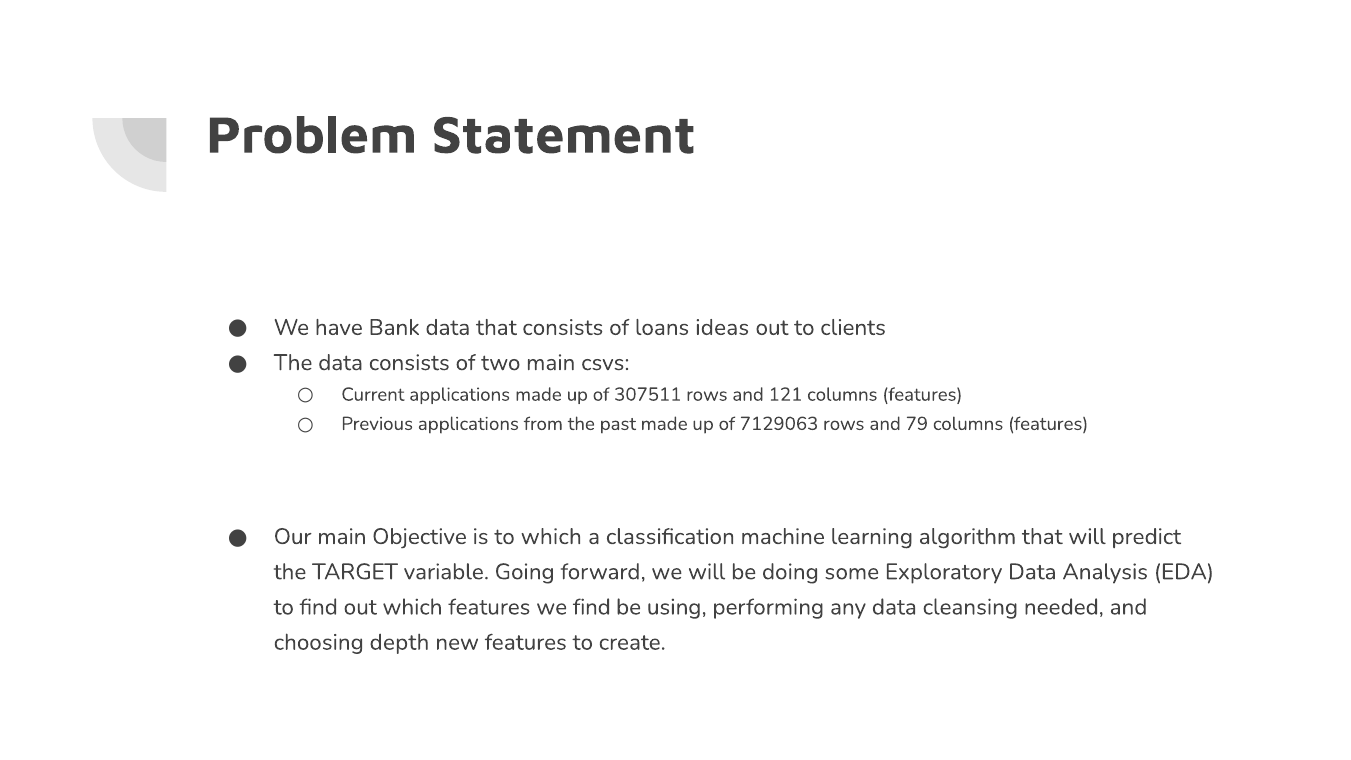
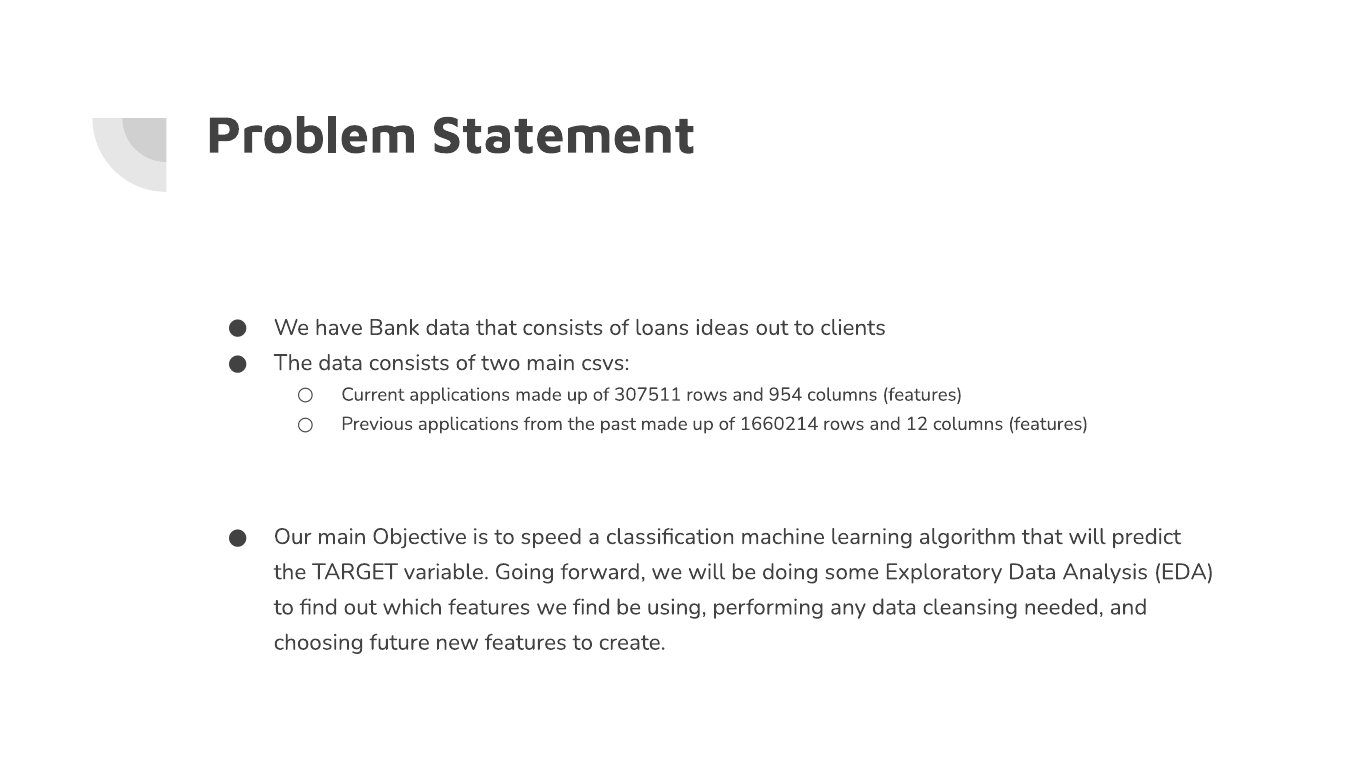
121: 121 -> 954
7129063: 7129063 -> 1660214
79: 79 -> 12
to which: which -> speed
depth: depth -> future
